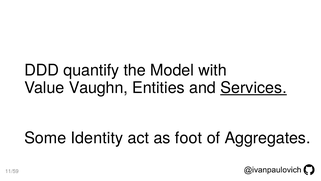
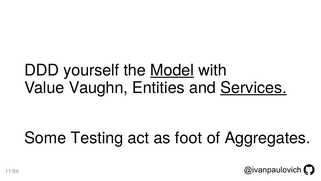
quantify: quantify -> yourself
Model underline: none -> present
Identity: Identity -> Testing
